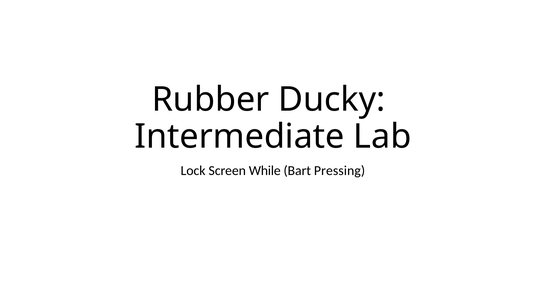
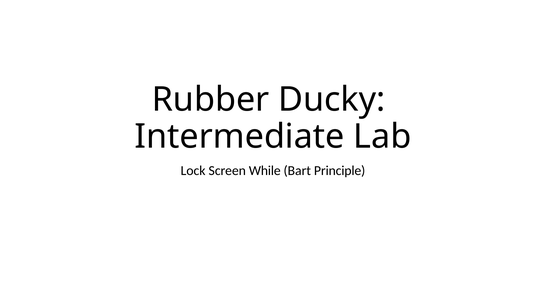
Pressing: Pressing -> Principle
